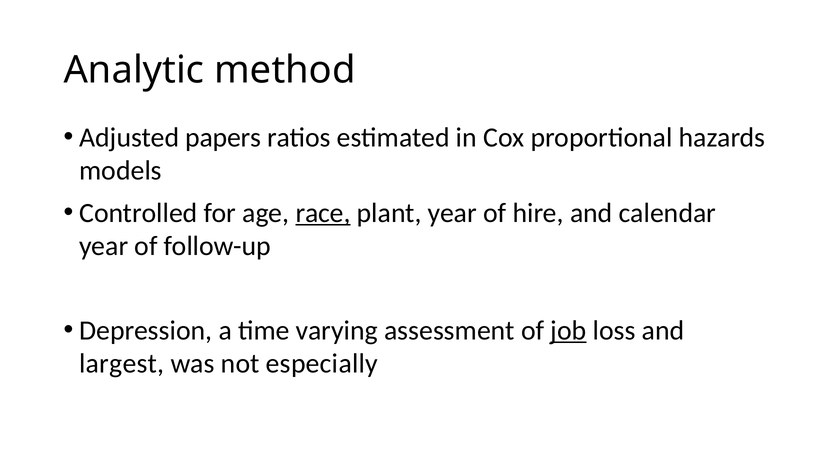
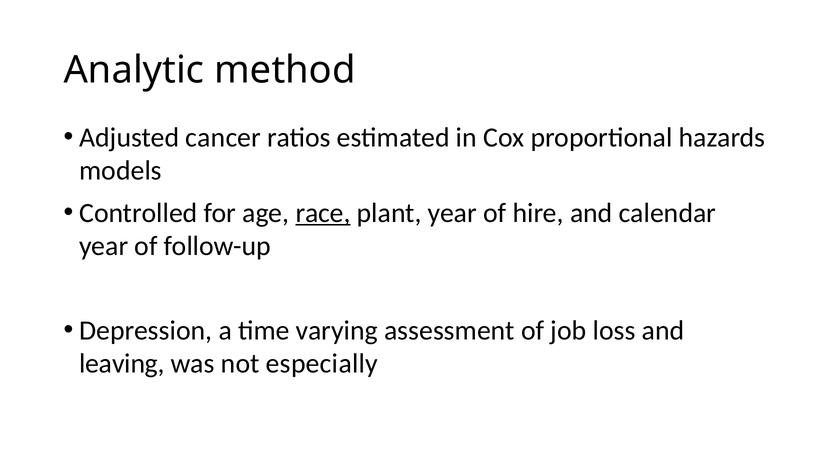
papers: papers -> cancer
job underline: present -> none
largest: largest -> leaving
